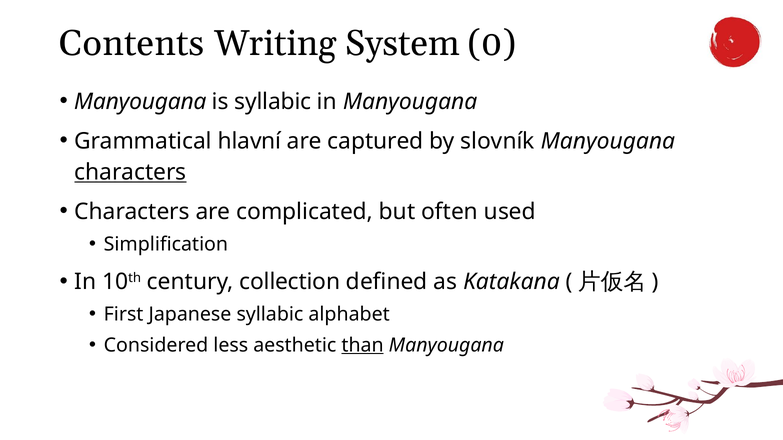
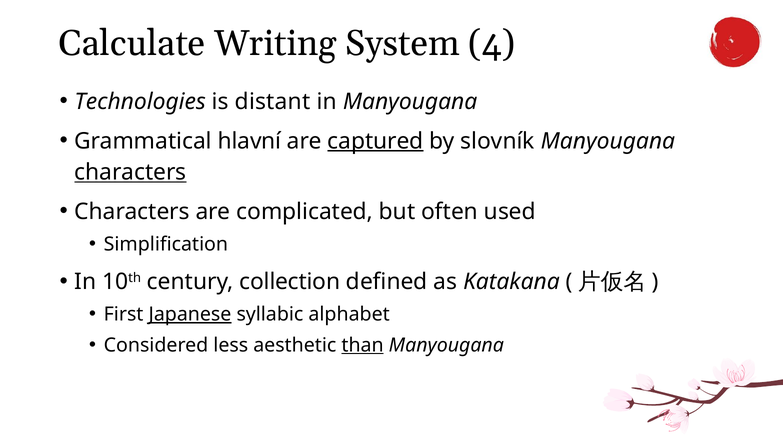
Contents: Contents -> Calculate
0: 0 -> 4
Manyougana at (140, 102): Manyougana -> Technologies
is syllabic: syllabic -> distant
captured underline: none -> present
Japanese underline: none -> present
